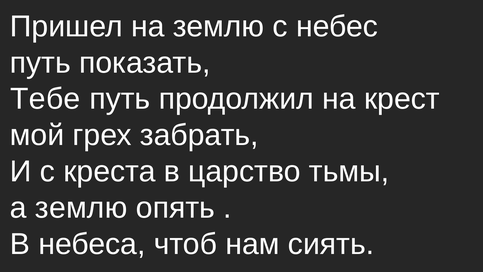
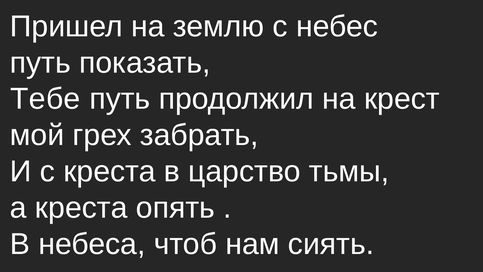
а землю: землю -> креста
